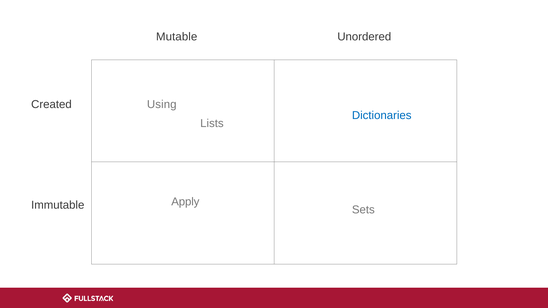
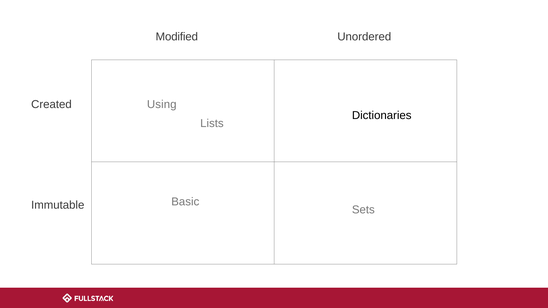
Mutable: Mutable -> Modified
Dictionaries colour: blue -> black
Apply: Apply -> Basic
